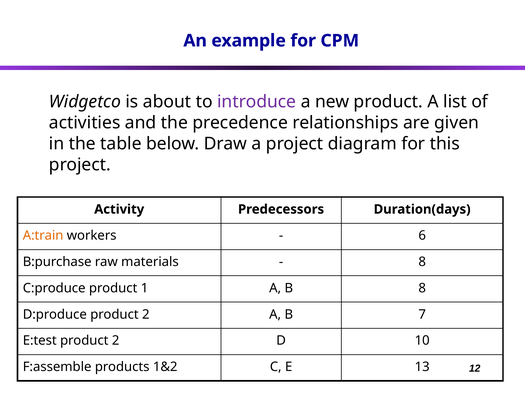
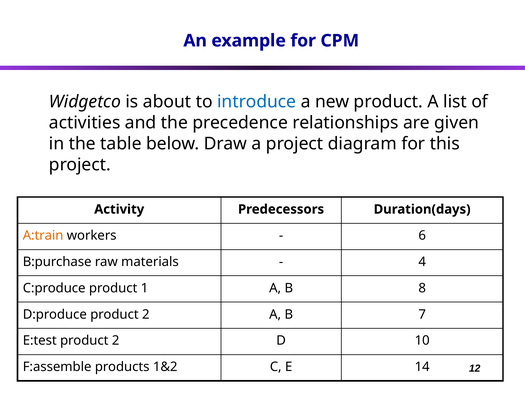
introduce colour: purple -> blue
8 at (422, 262): 8 -> 4
13: 13 -> 14
